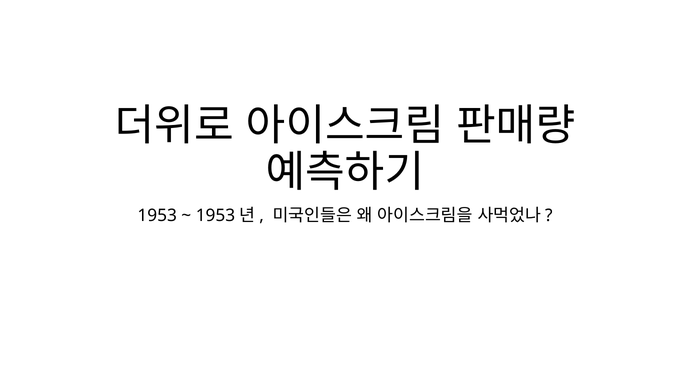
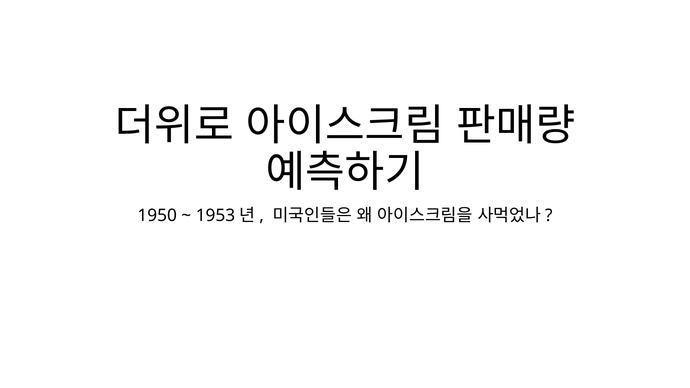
1953 at (157, 216): 1953 -> 1950
